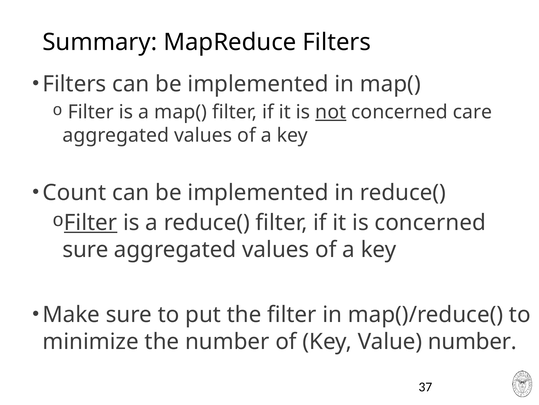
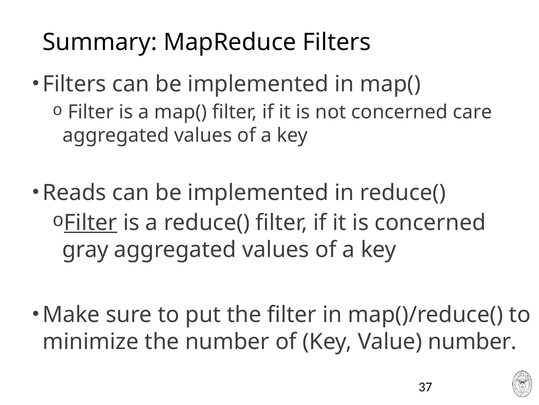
not underline: present -> none
Count: Count -> Reads
sure at (85, 249): sure -> gray
